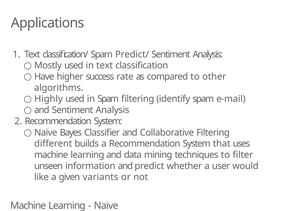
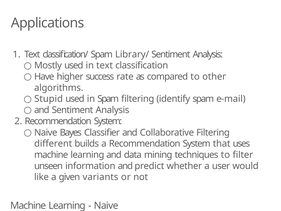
Predict/: Predict/ -> Library/
Highly: Highly -> Stupid
